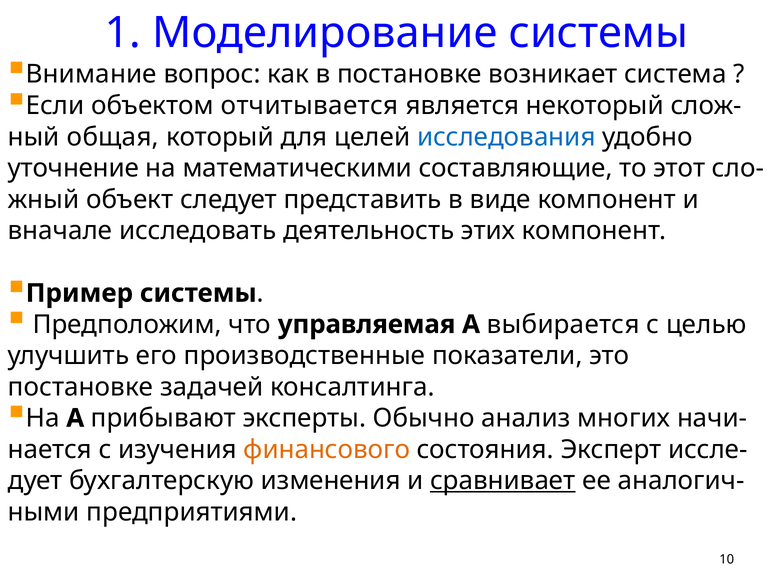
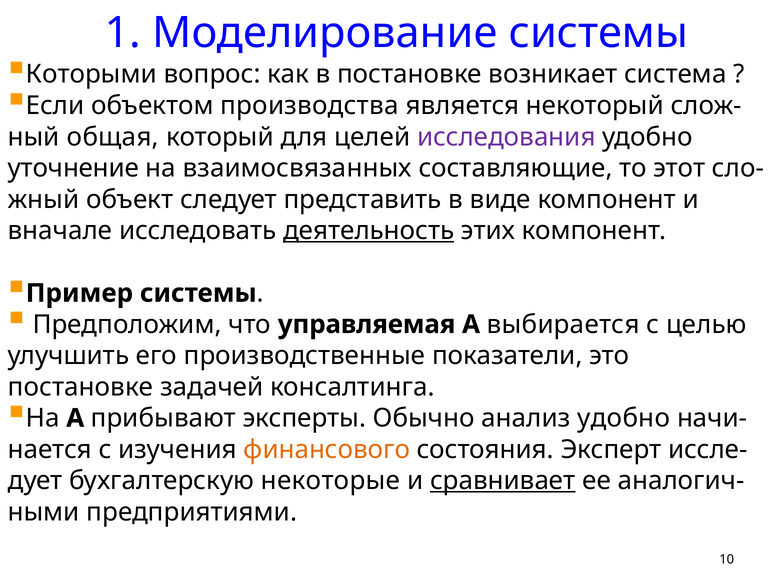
Внимание: Внимание -> Которыми
отчитывается: отчитывается -> производства
исследования colour: blue -> purple
математическими: математическими -> взаимосвязанных
деятельность underline: none -> present
анализ многих: многих -> удобно
изменения: изменения -> некоторые
